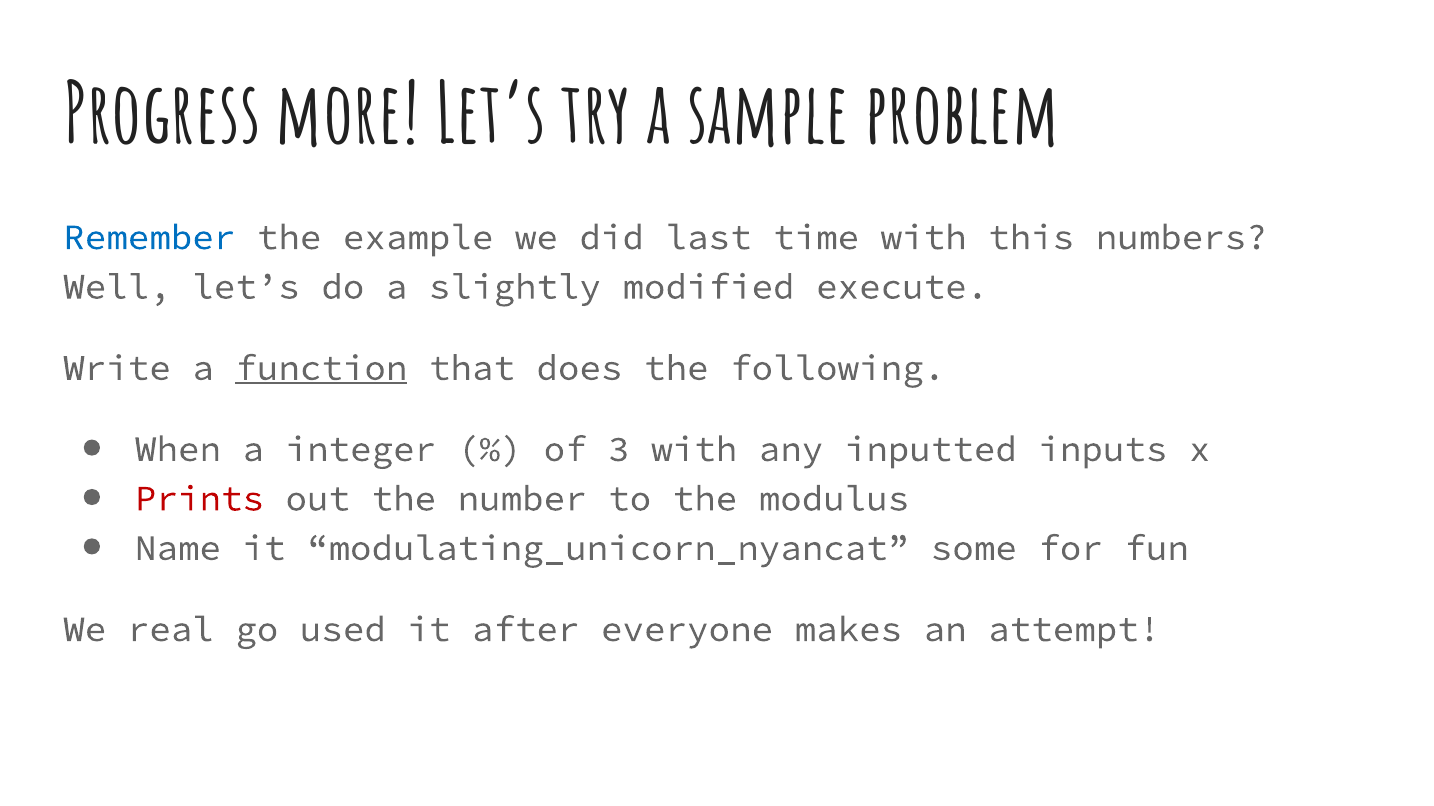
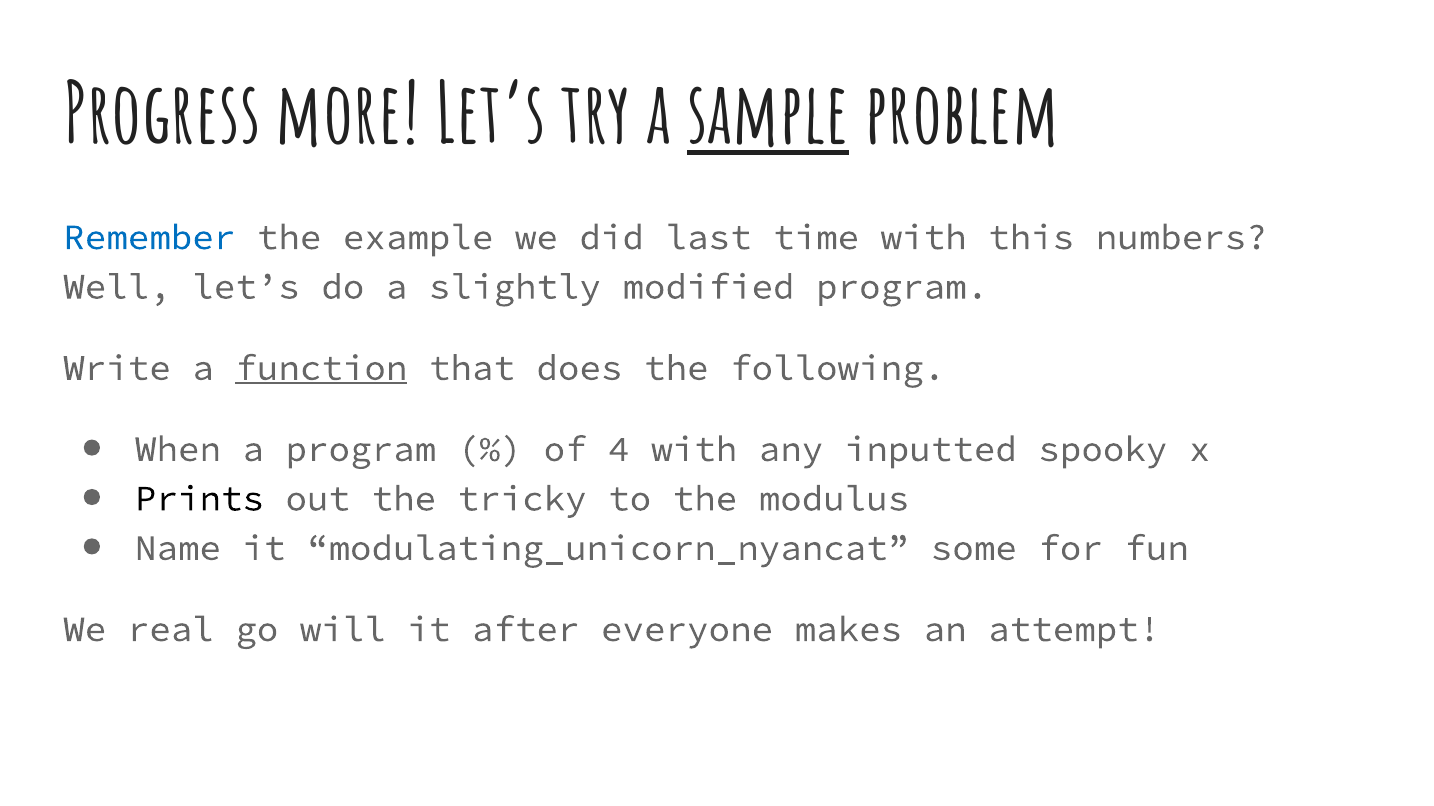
sample underline: none -> present
modified execute: execute -> program
a integer: integer -> program
3: 3 -> 4
inputs: inputs -> spooky
Prints colour: red -> black
number: number -> tricky
used: used -> will
